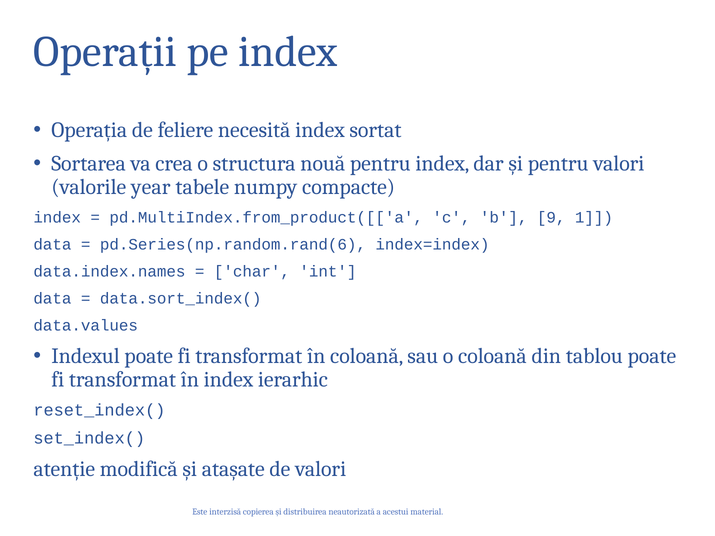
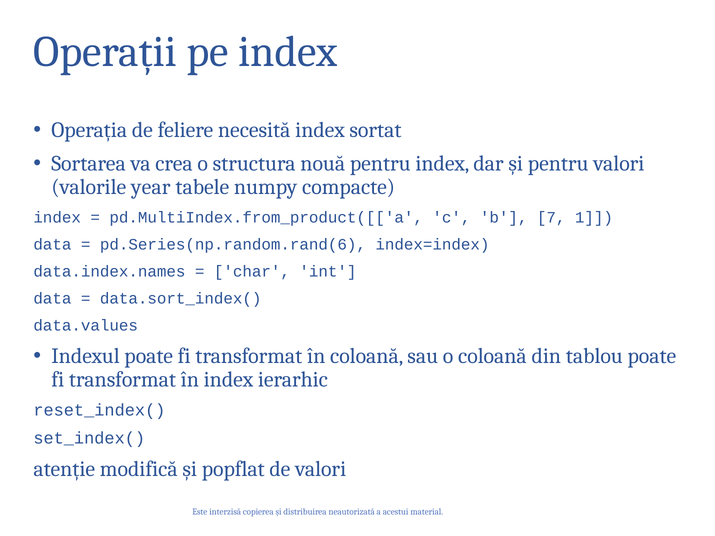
9: 9 -> 7
atașate: atașate -> popflat
